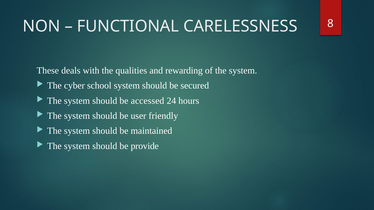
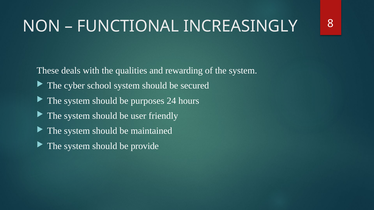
CARELESSNESS: CARELESSNESS -> INCREASINGLY
accessed: accessed -> purposes
